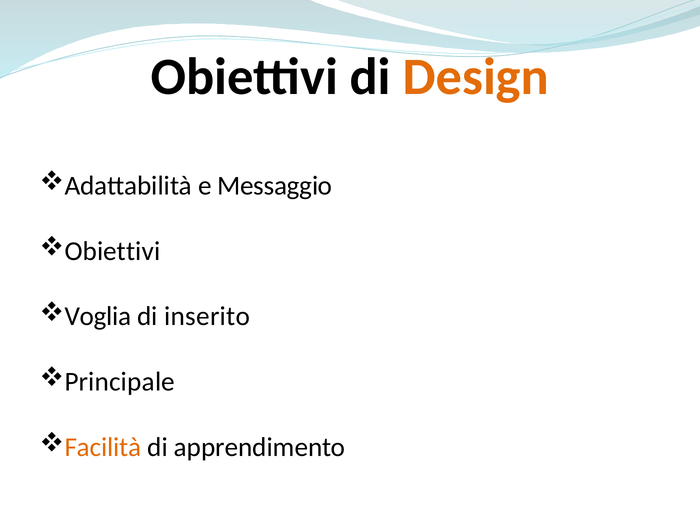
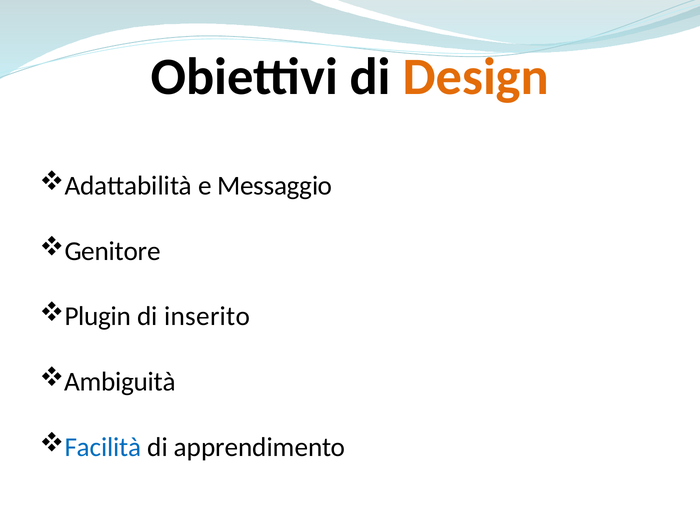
Obiettivi at (112, 251): Obiettivi -> Genitore
Voglia: Voglia -> Plugin
Principale: Principale -> Ambiguità
Facilità colour: orange -> blue
